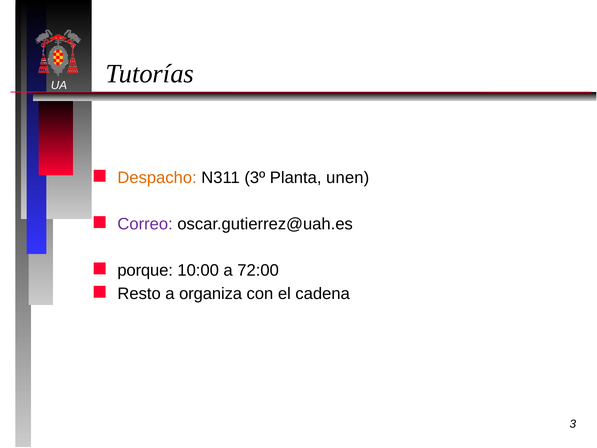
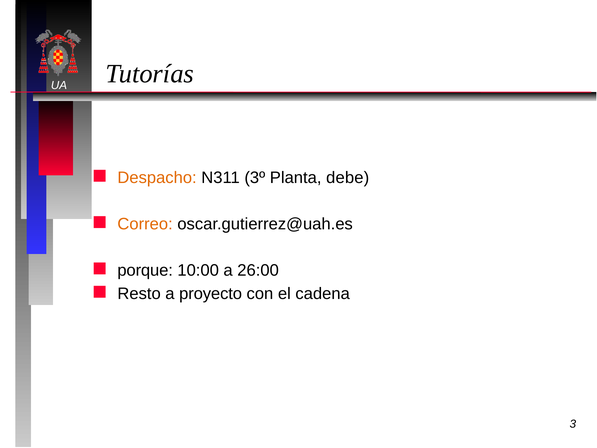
unen: unen -> debe
Correo colour: purple -> orange
72:00: 72:00 -> 26:00
organiza: organiza -> proyecto
